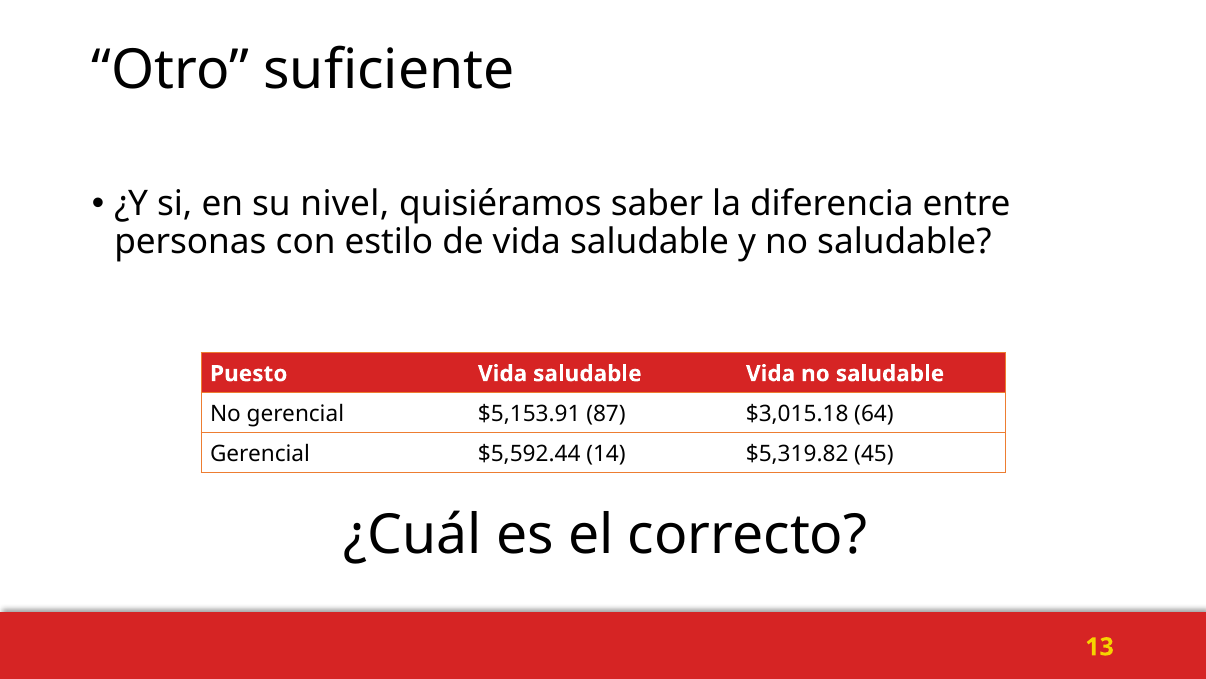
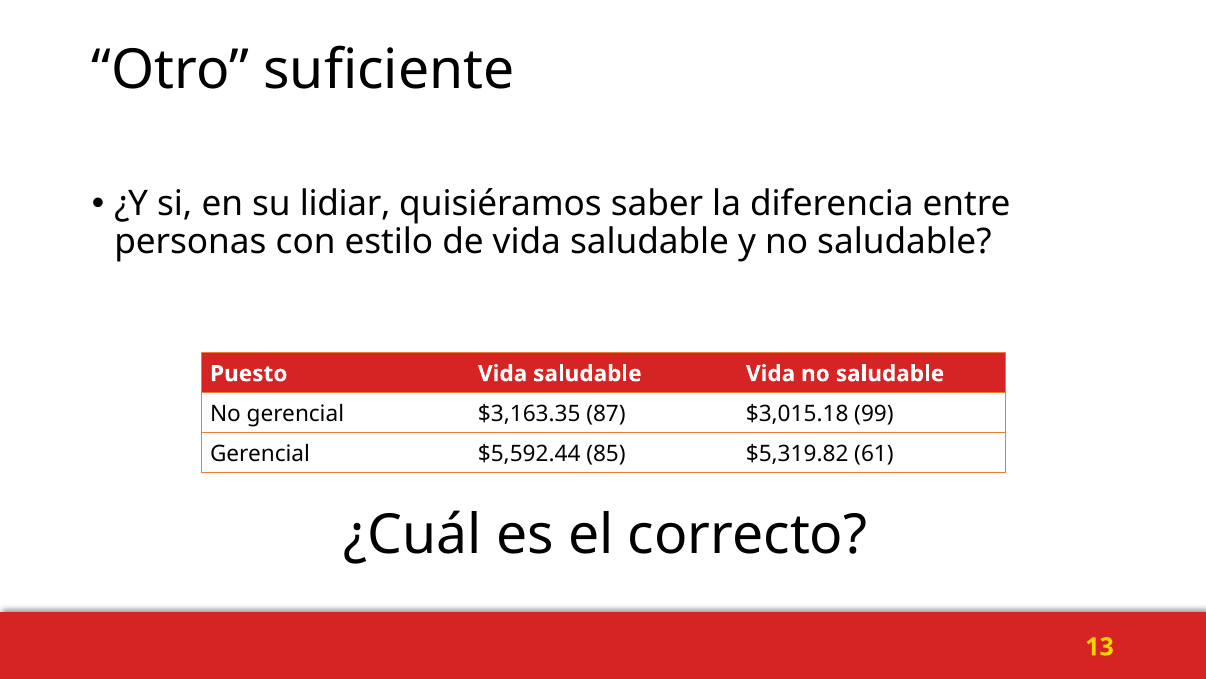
nivel: nivel -> lidiar
$5,153.91: $5,153.91 -> $3,163.35
64: 64 -> 99
14: 14 -> 85
45: 45 -> 61
